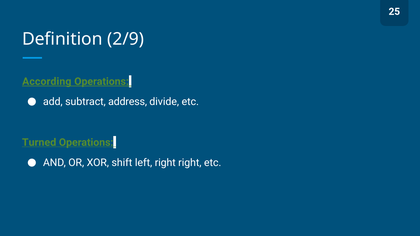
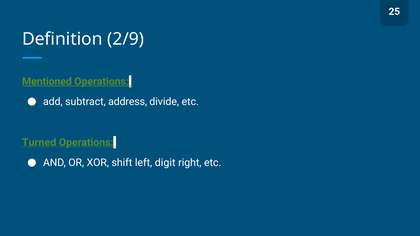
According: According -> Mentioned
left right: right -> digit
